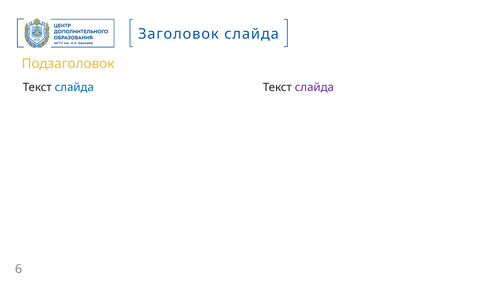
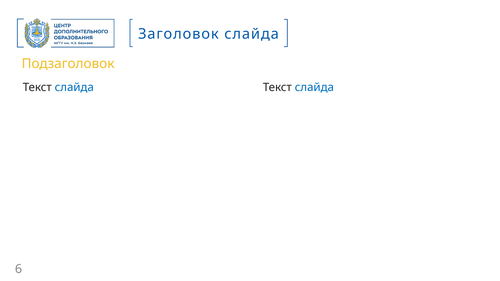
слайда at (314, 87) colour: purple -> blue
